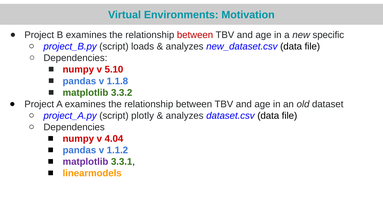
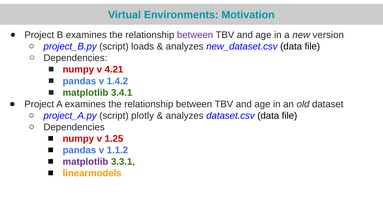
between at (195, 35) colour: red -> purple
specific: specific -> version
5.10: 5.10 -> 4.21
1.1.8: 1.1.8 -> 1.4.2
3.3.2: 3.3.2 -> 3.4.1
4.04: 4.04 -> 1.25
